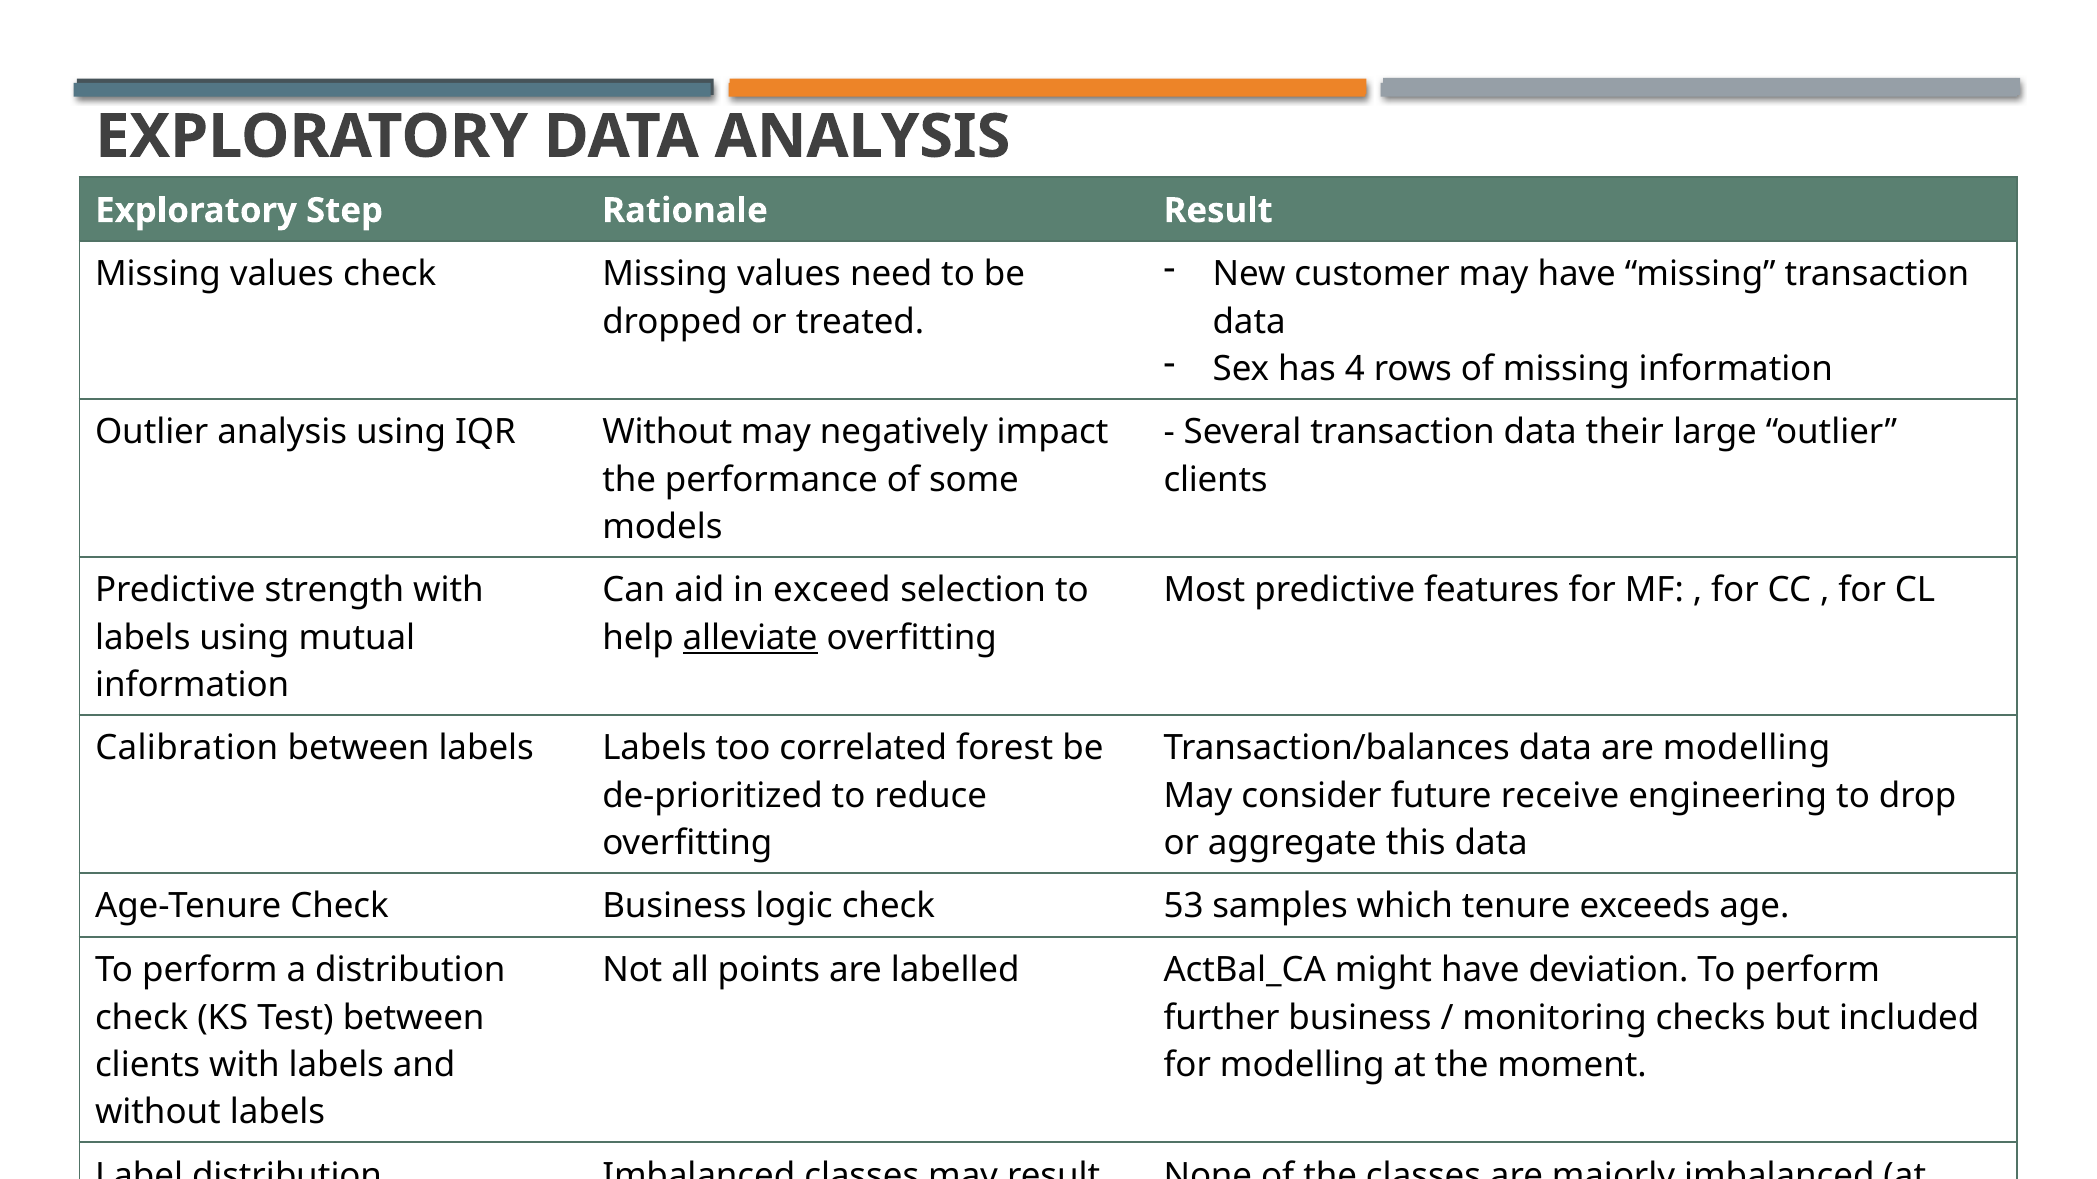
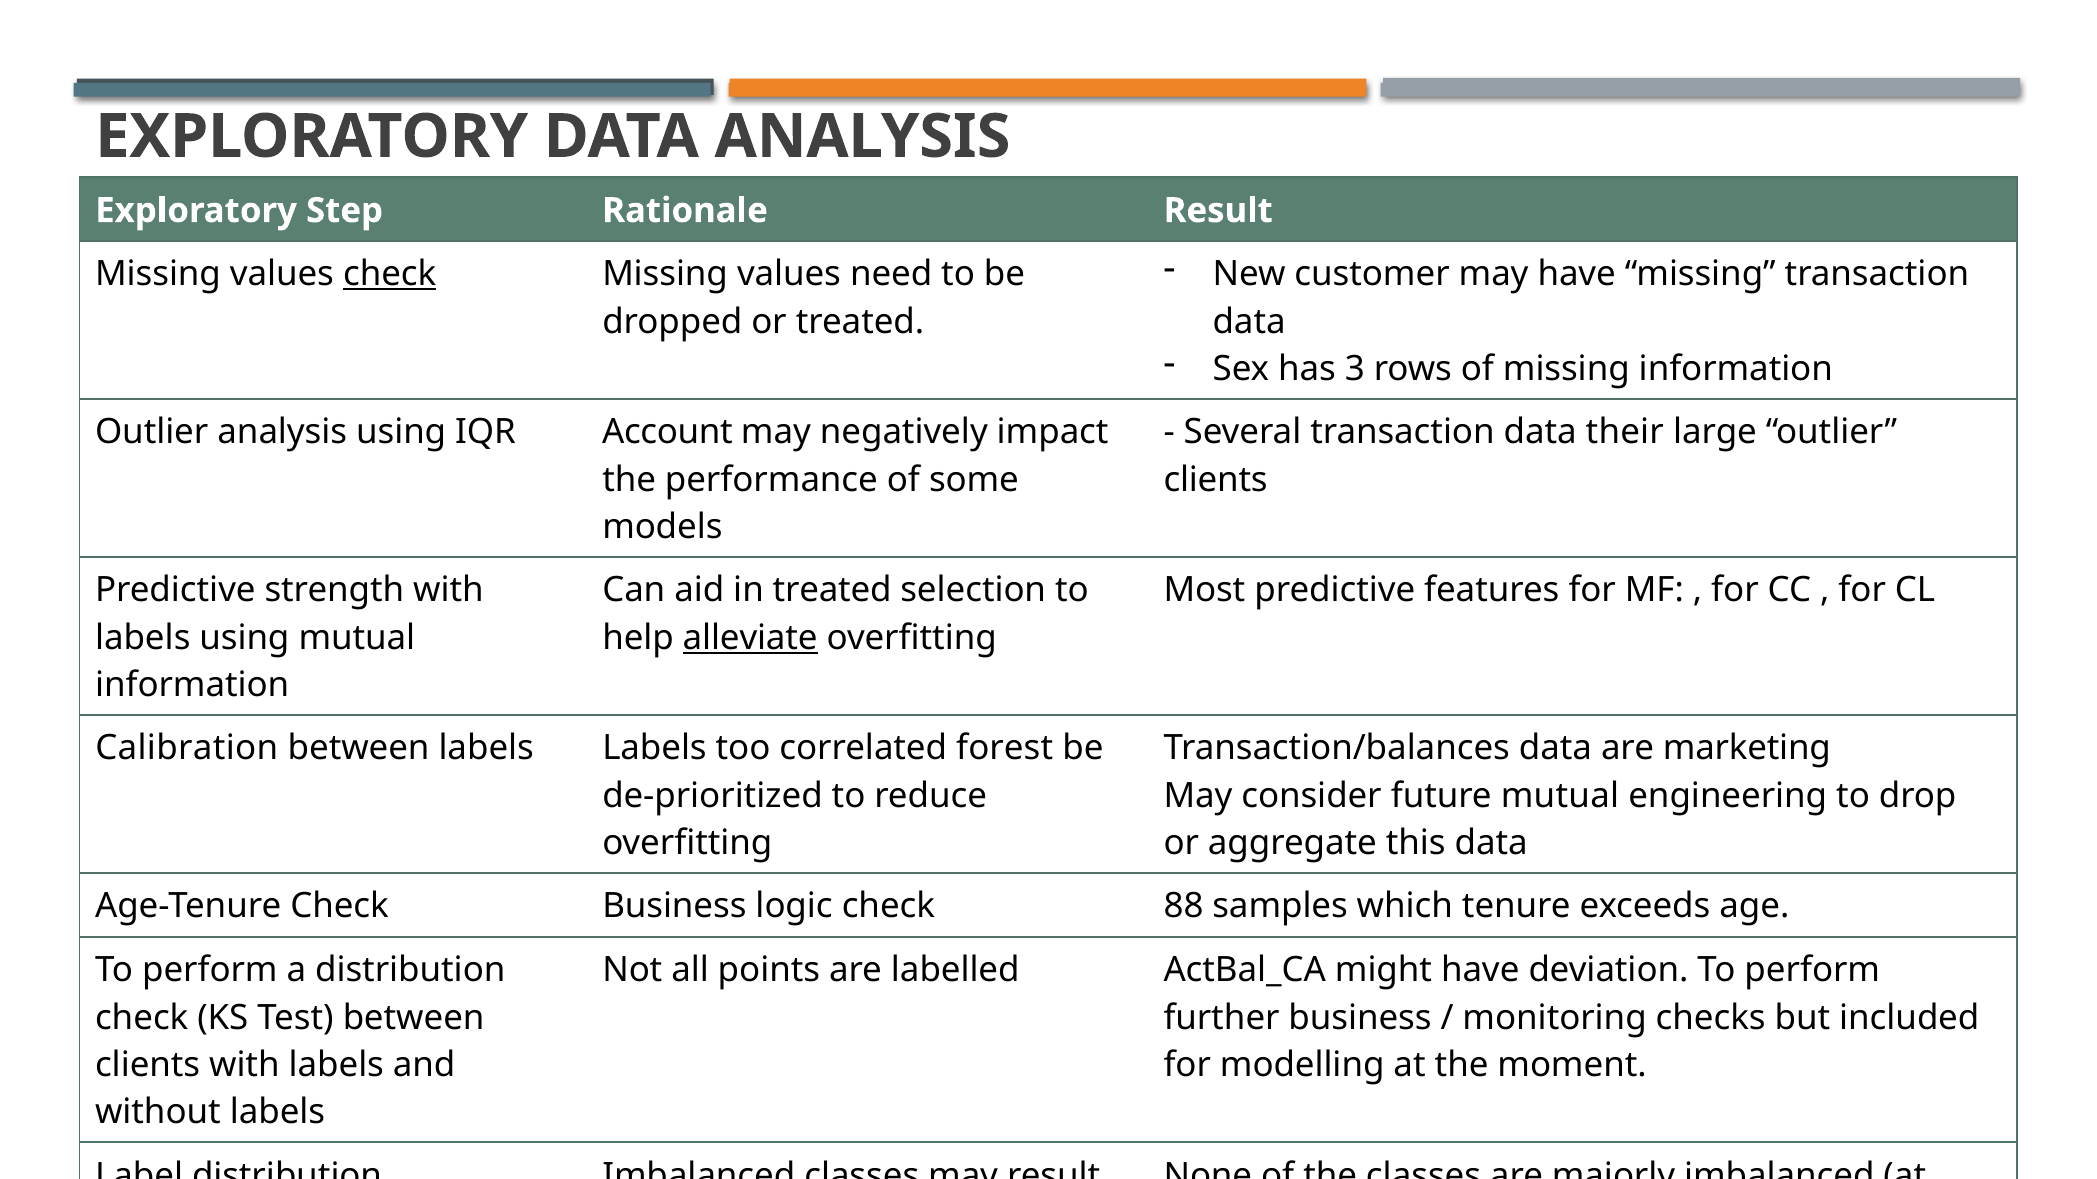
check at (390, 274) underline: none -> present
4: 4 -> 3
IQR Without: Without -> Account
in exceed: exceed -> treated
are modelling: modelling -> marketing
future receive: receive -> mutual
53: 53 -> 88
